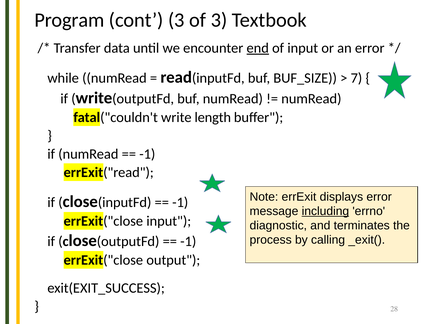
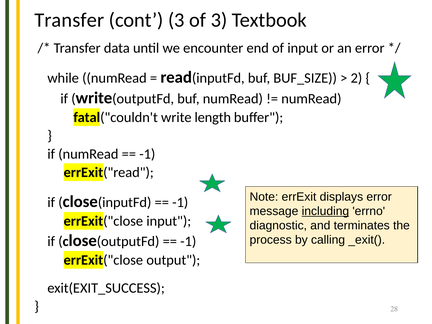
Program at (69, 20): Program -> Transfer
end underline: present -> none
7: 7 -> 2
